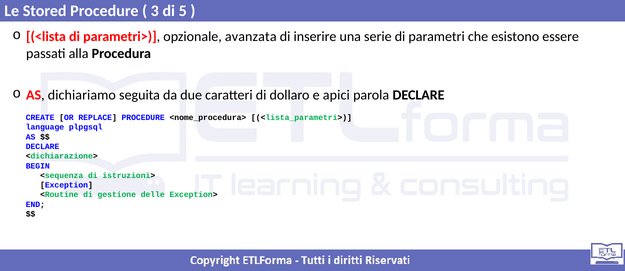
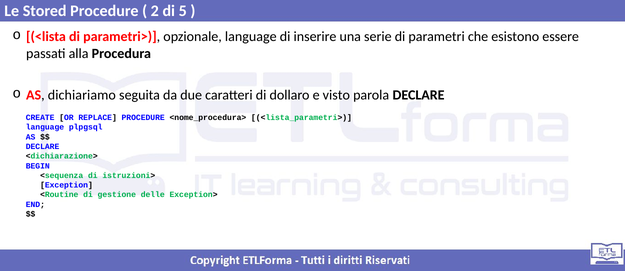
3: 3 -> 2
opzionale avanzata: avanzata -> language
apici: apici -> visto
